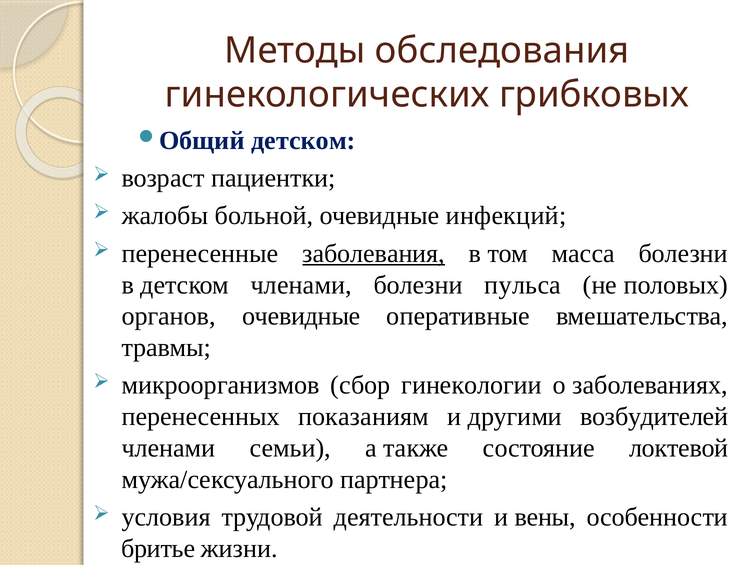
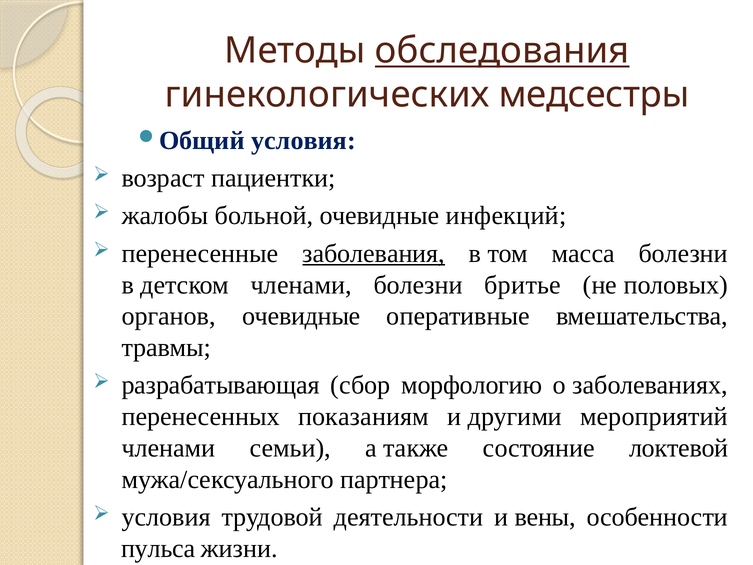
обследования underline: none -> present
грибковых: грибковых -> медсестры
детском at (303, 140): детском -> условия
пульса: пульса -> бритье
микроорганизмов: микроорганизмов -> разрабатывающая
гинекологии: гинекологии -> морфологию
возбудителей: возбудителей -> мероприятий
бритье: бритье -> пульса
